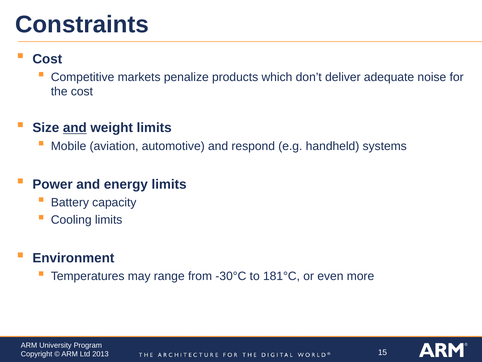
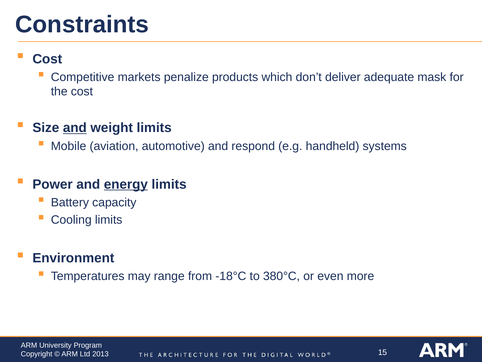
noise: noise -> mask
energy underline: none -> present
-30°C: -30°C -> -18°C
181°C: 181°C -> 380°C
